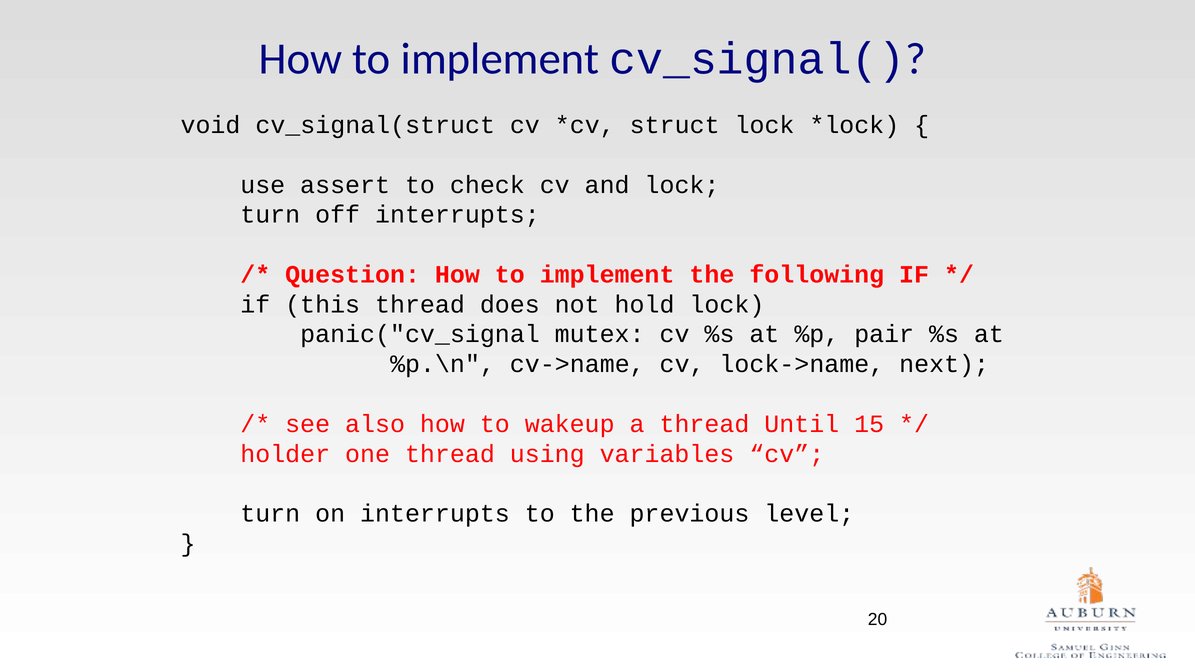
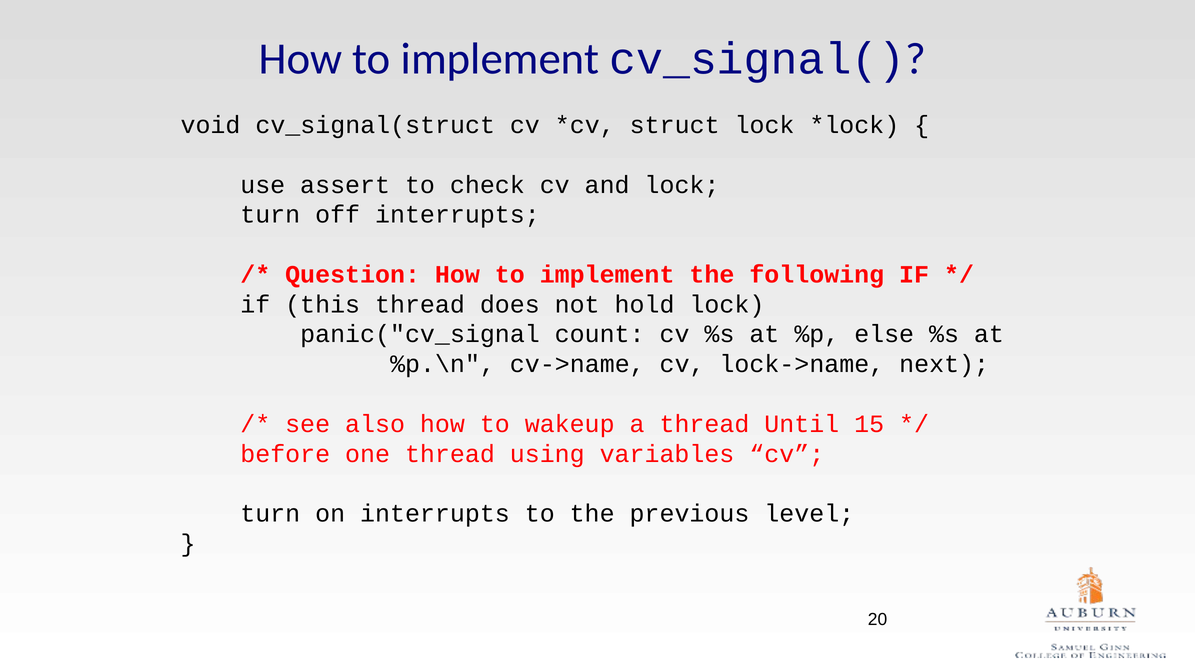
mutex: mutex -> count
pair: pair -> else
holder: holder -> before
